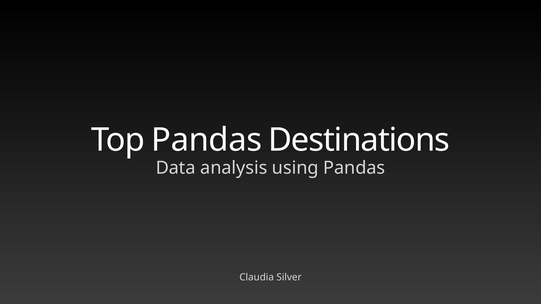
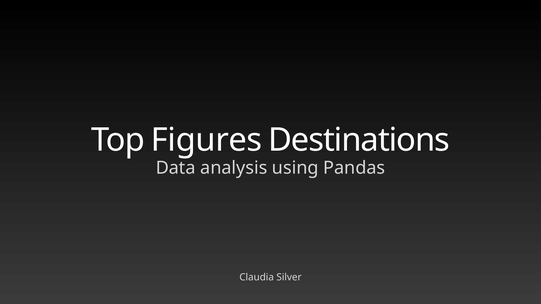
Top Pandas: Pandas -> Figures
